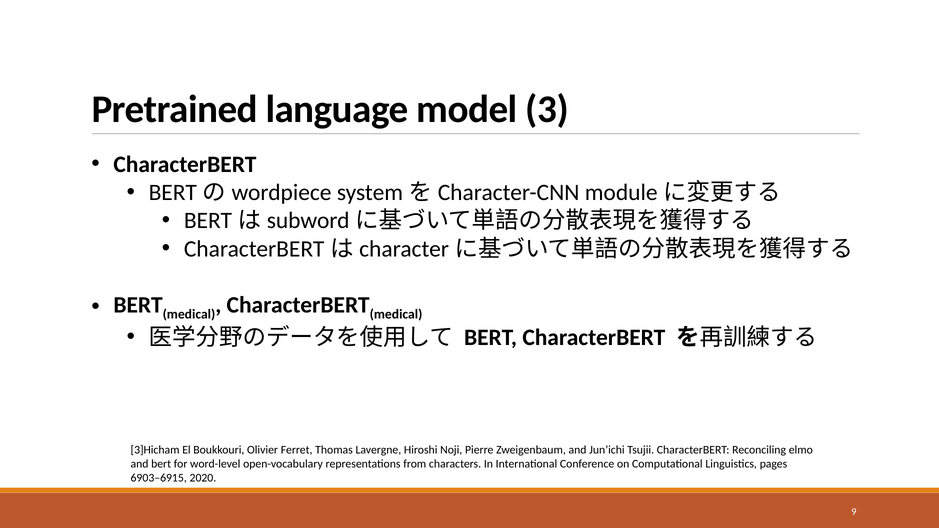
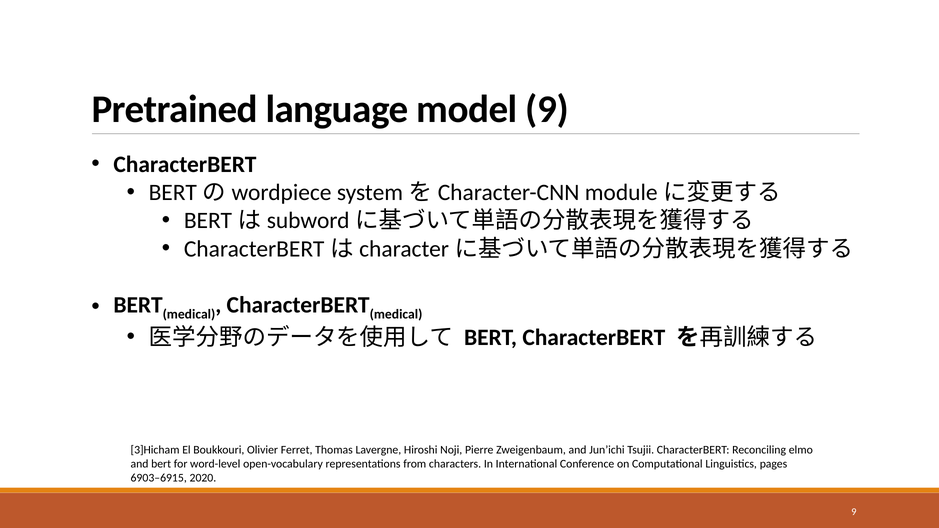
model 3: 3 -> 9
